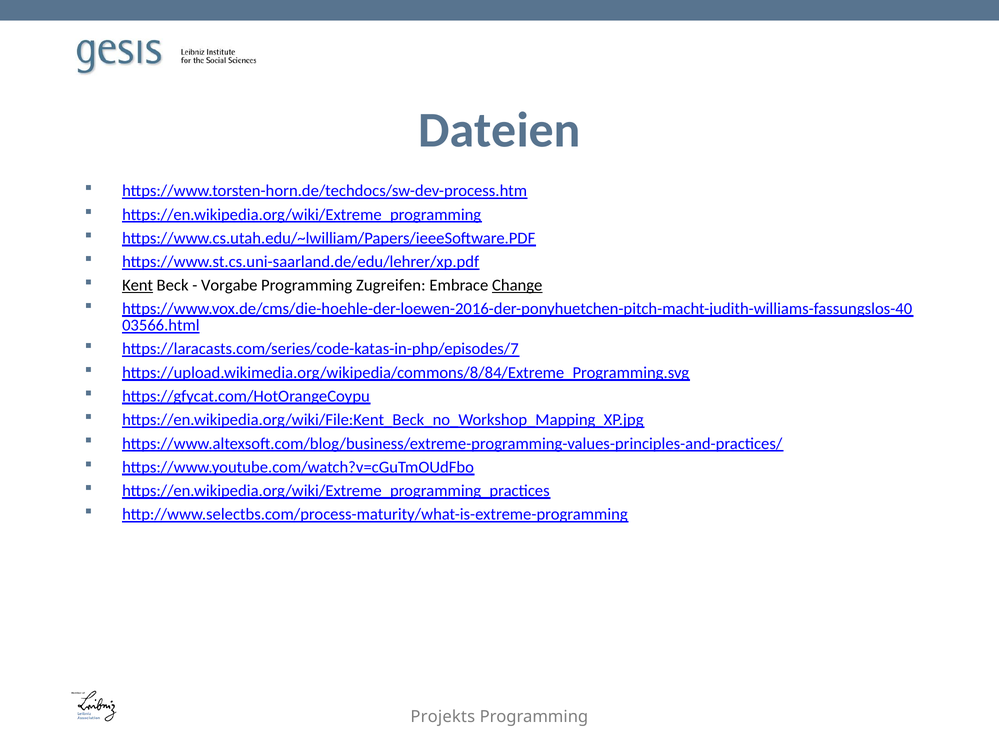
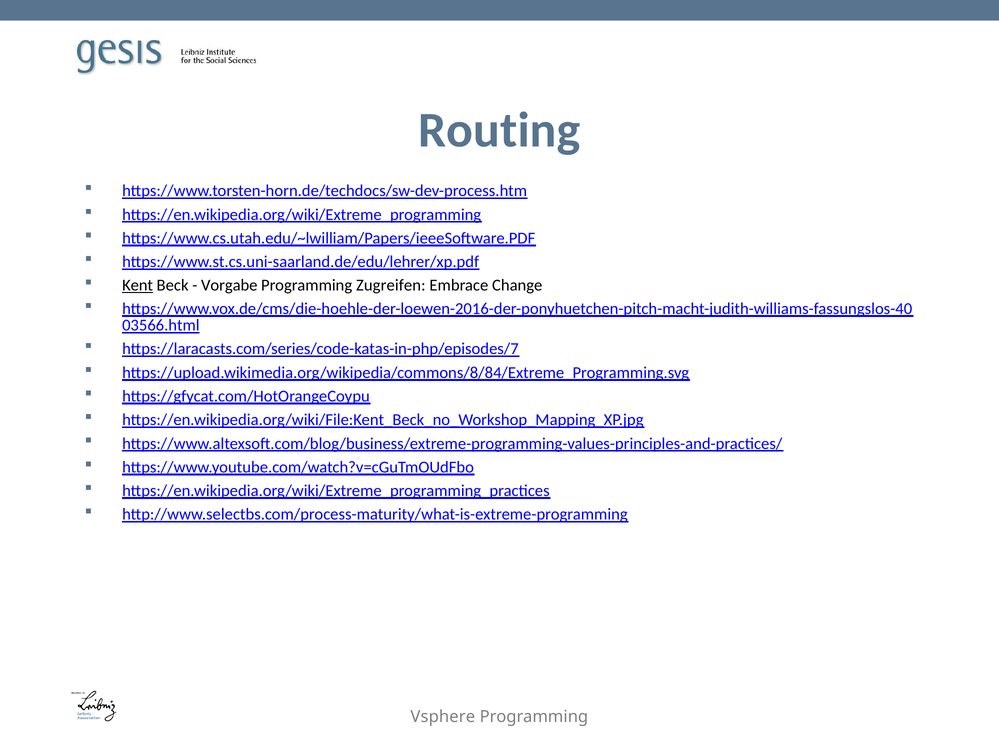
Dateien: Dateien -> Routing
Change underline: present -> none
Projekts: Projekts -> Vsphere
